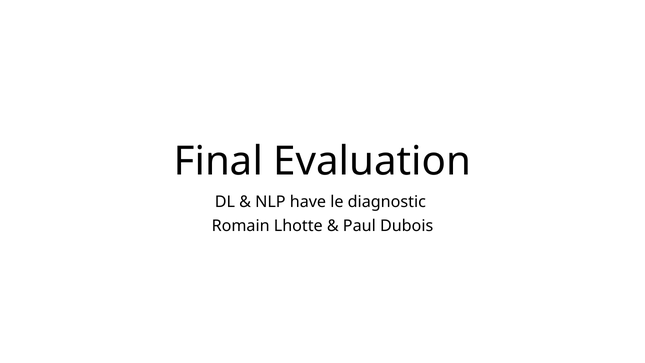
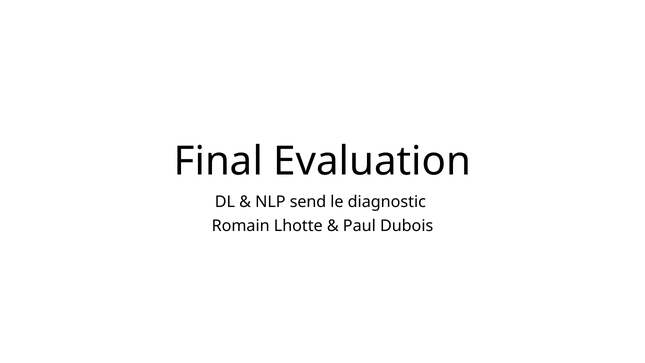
have: have -> send
